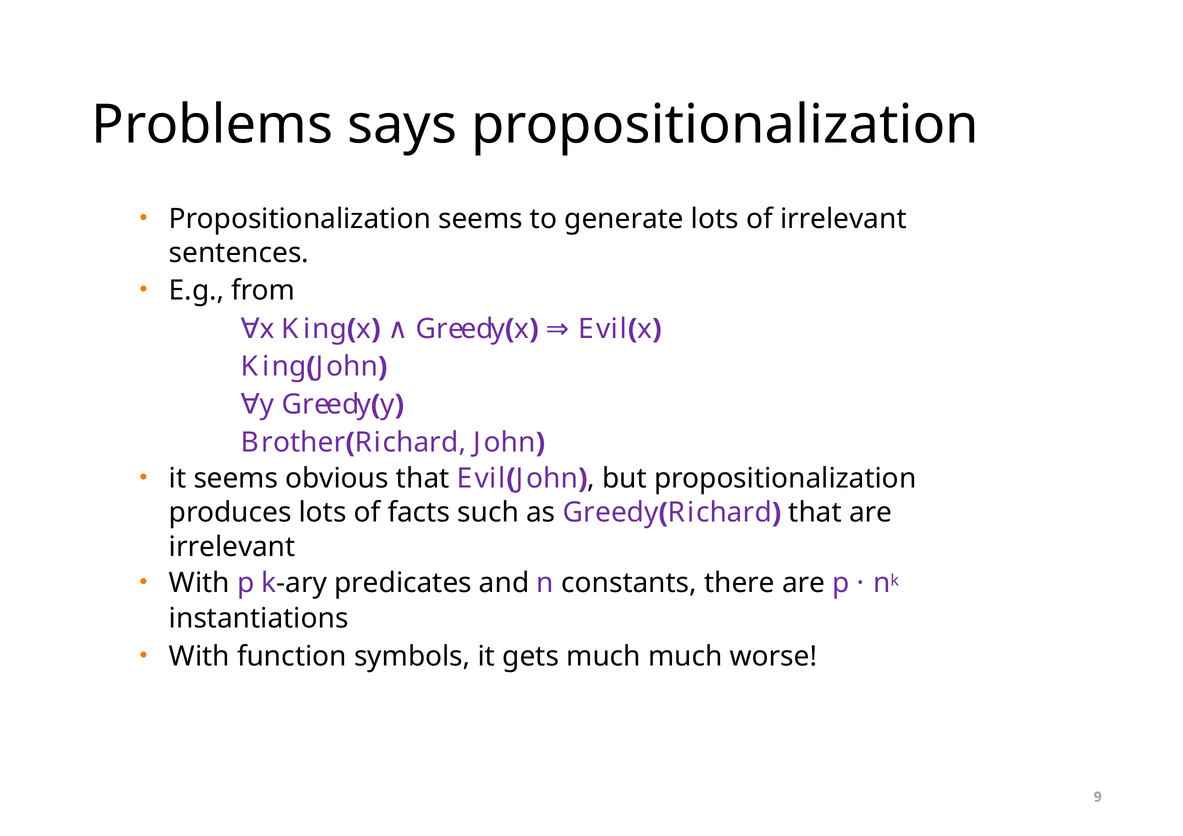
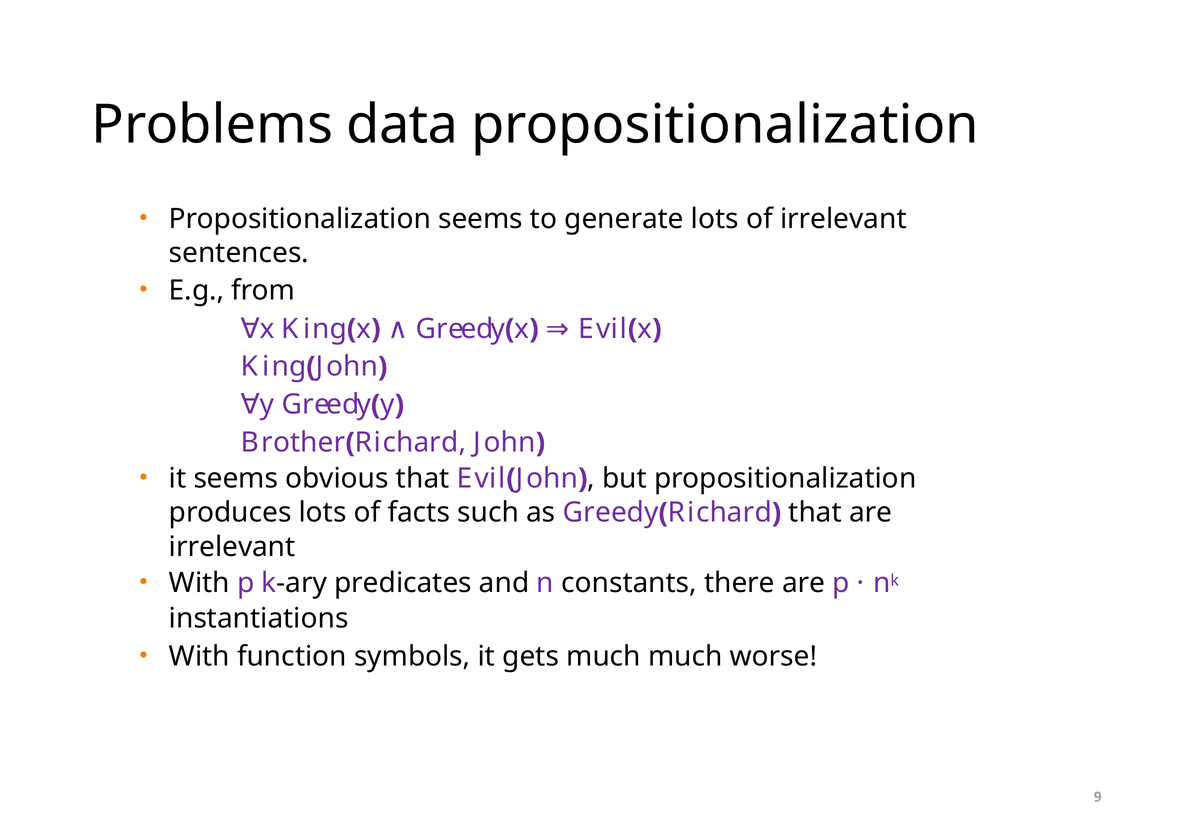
says: says -> data
